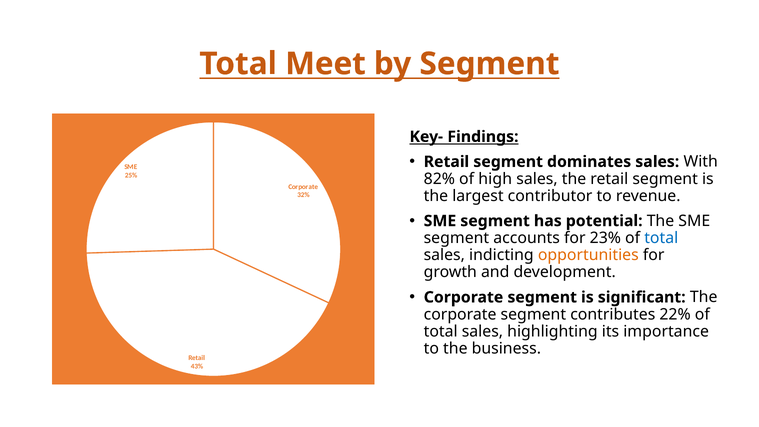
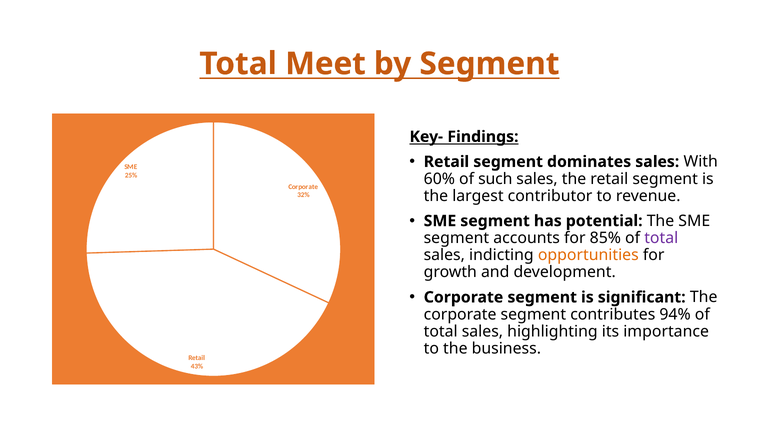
82%: 82% -> 60%
high: high -> such
23%: 23% -> 85%
total at (661, 238) colour: blue -> purple
22%: 22% -> 94%
